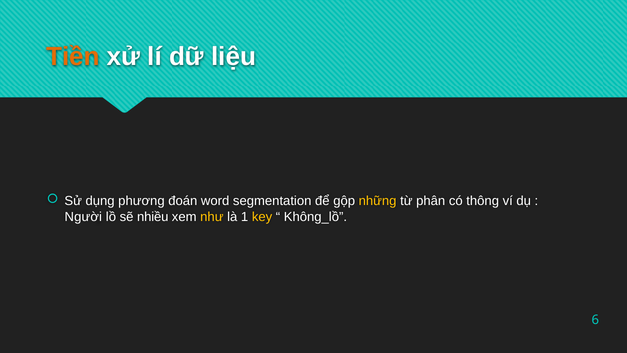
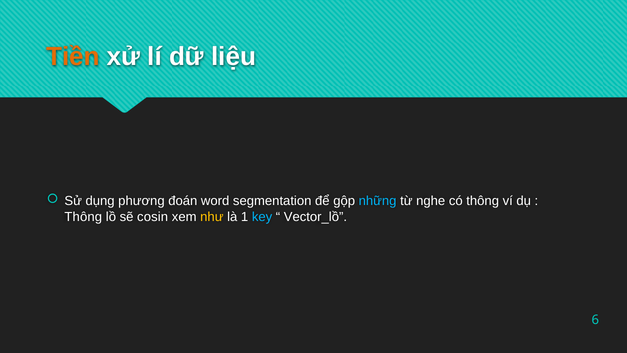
những colour: yellow -> light blue
phân: phân -> nghe
Người at (83, 217): Người -> Thông
nhiều: nhiều -> cosin
key colour: yellow -> light blue
Không_lồ: Không_lồ -> Vector_lồ
